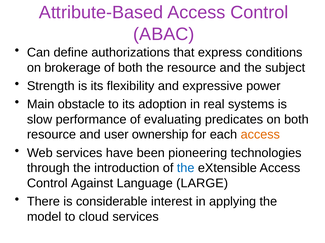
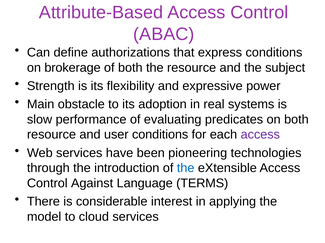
user ownership: ownership -> conditions
access at (260, 135) colour: orange -> purple
LARGE: LARGE -> TERMS
